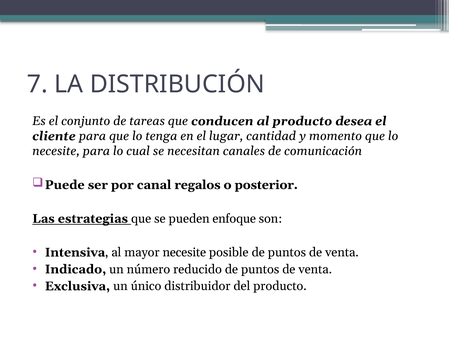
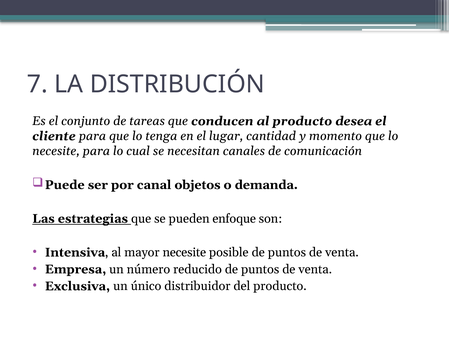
regalos: regalos -> objetos
posterior: posterior -> demanda
Indicado: Indicado -> Empresa
